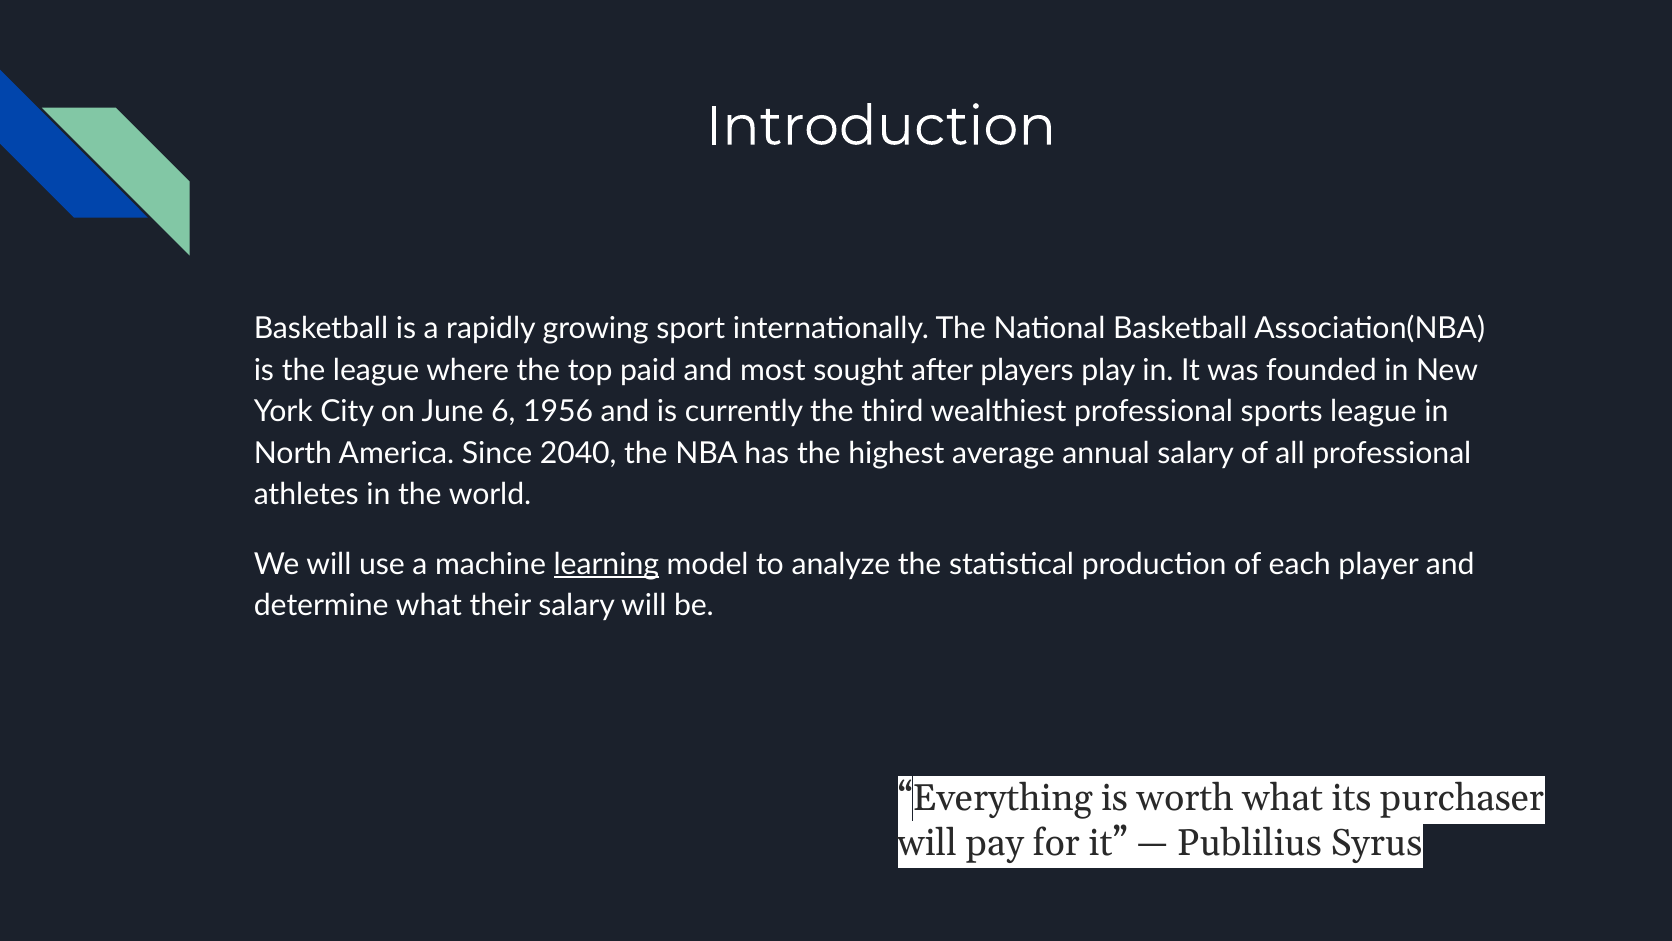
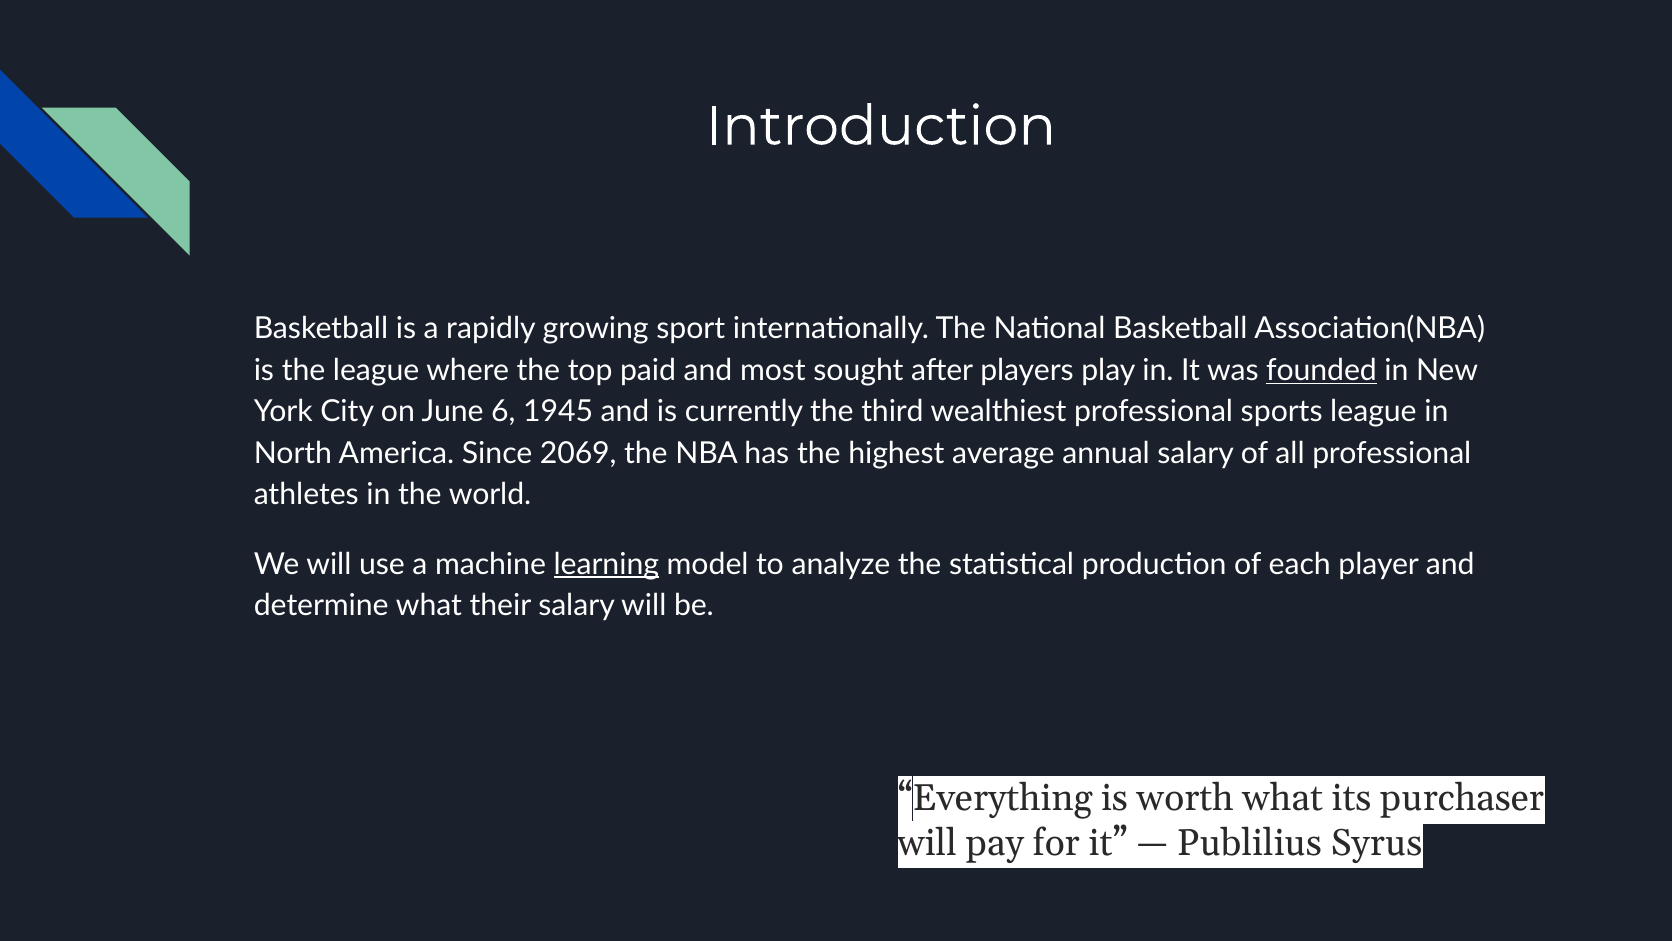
founded underline: none -> present
1956: 1956 -> 1945
2040: 2040 -> 2069
